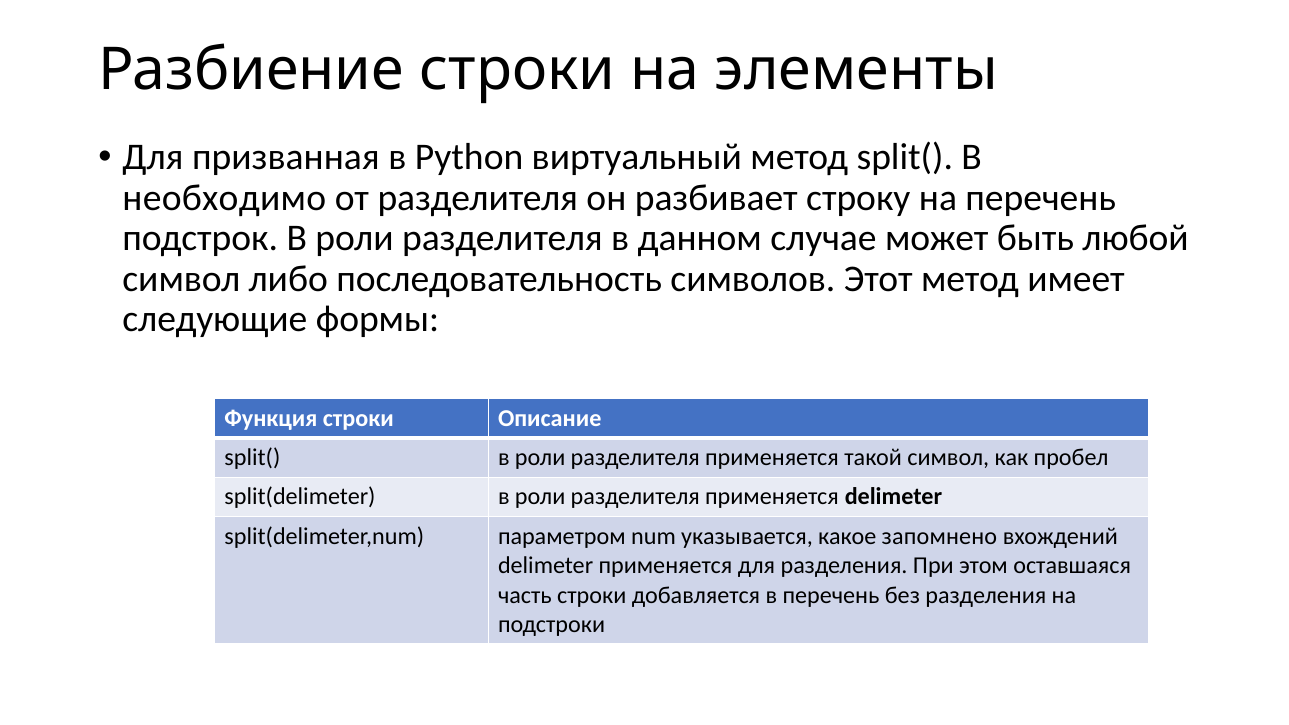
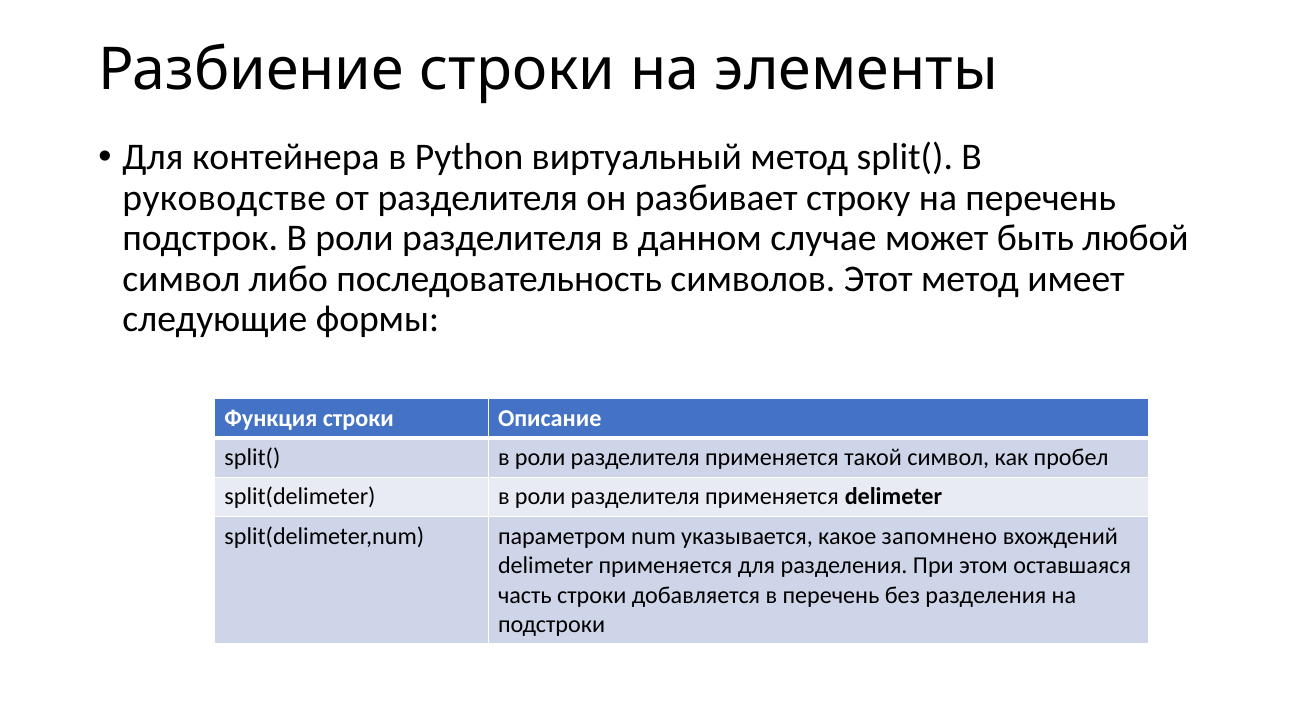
призванная: призванная -> контейнера
необходимо: необходимо -> руководстве
